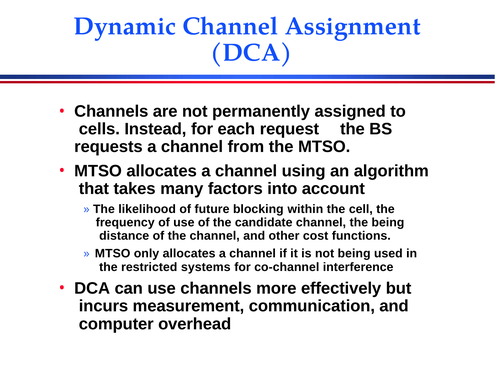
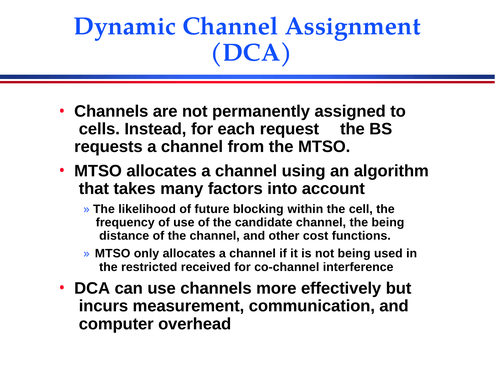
systems: systems -> received
